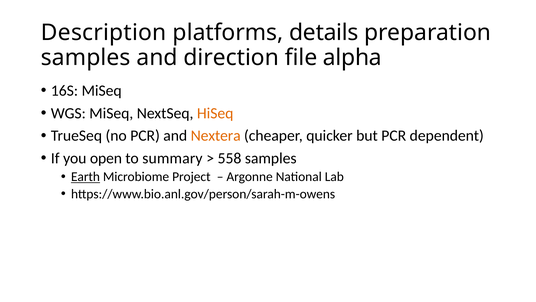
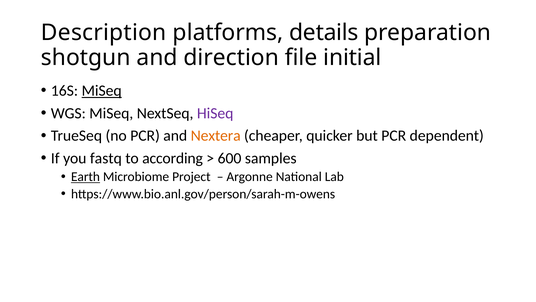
samples at (86, 57): samples -> shotgun
alpha: alpha -> initial
MiSeq at (102, 91) underline: none -> present
HiSeq colour: orange -> purple
open: open -> fastq
summary: summary -> according
558: 558 -> 600
